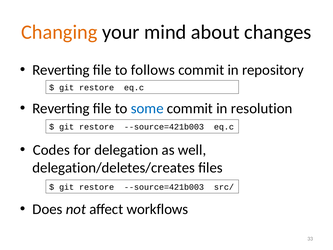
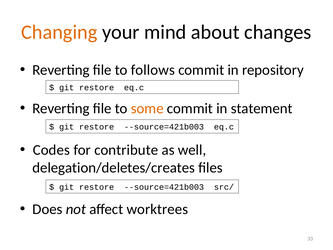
some colour: blue -> orange
resolution: resolution -> statement
delegation: delegation -> contribute
workflows: workflows -> worktrees
